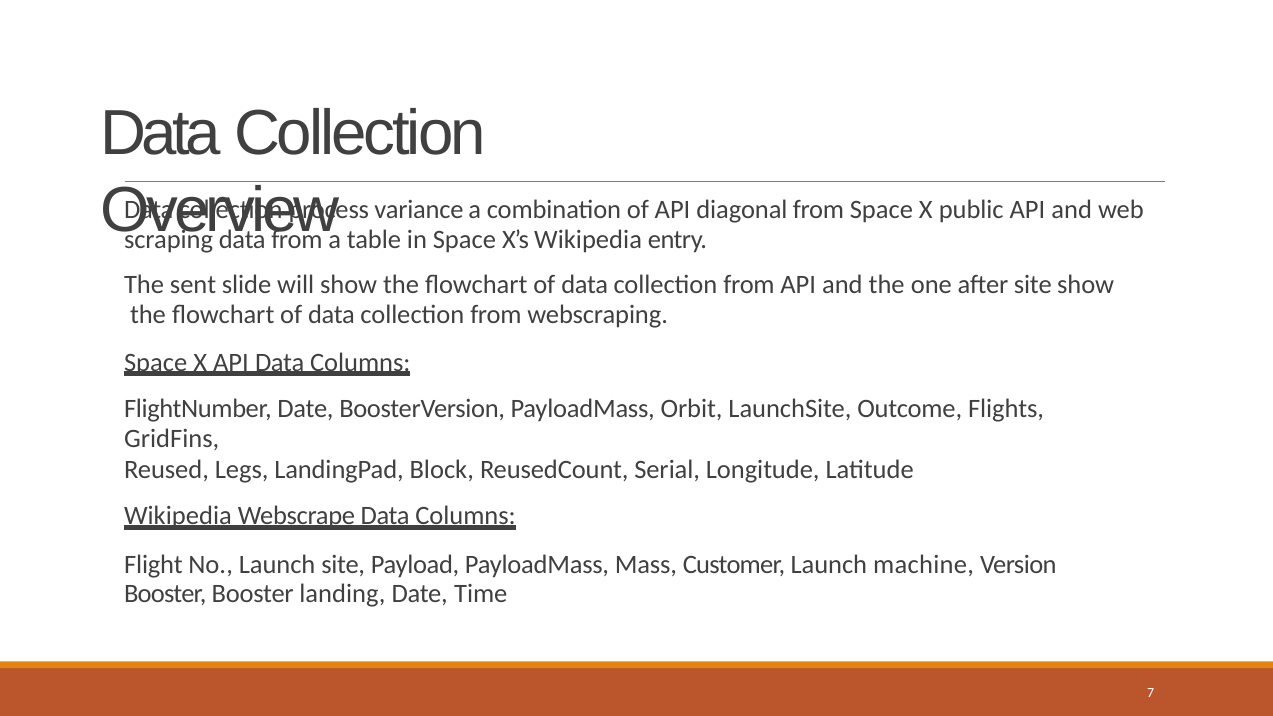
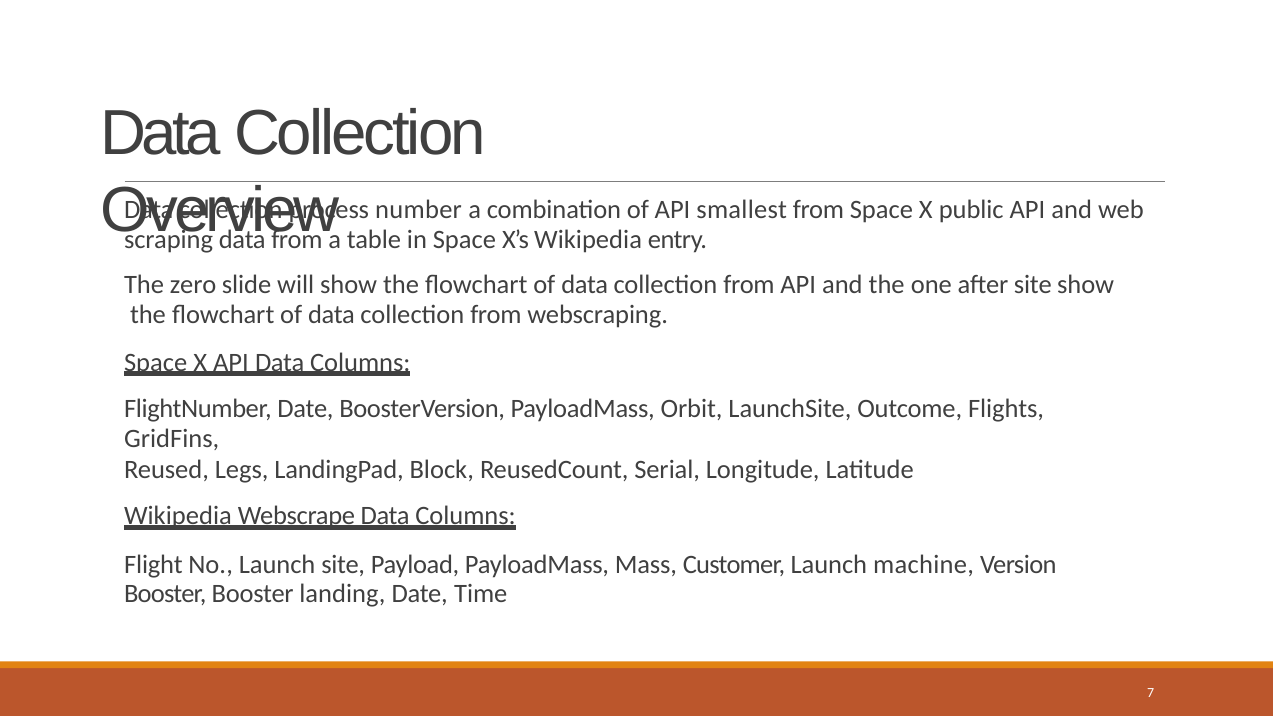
variance: variance -> number
diagonal: diagonal -> smallest
sent: sent -> zero
